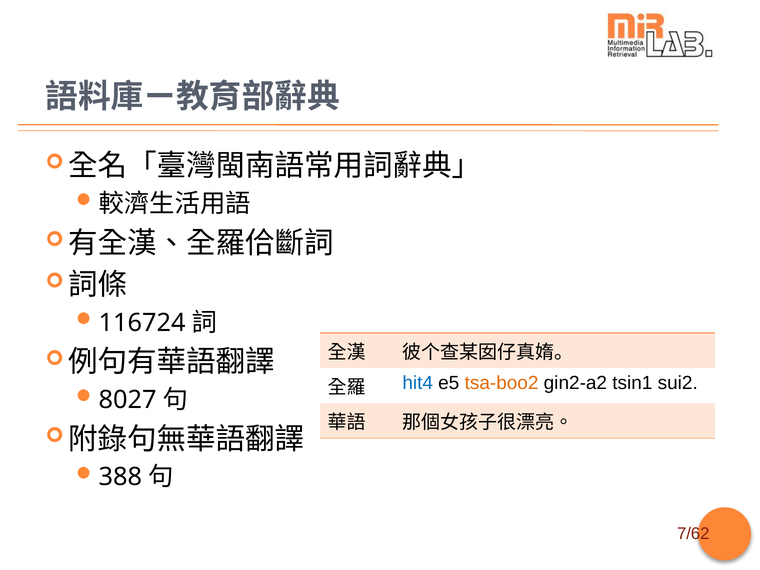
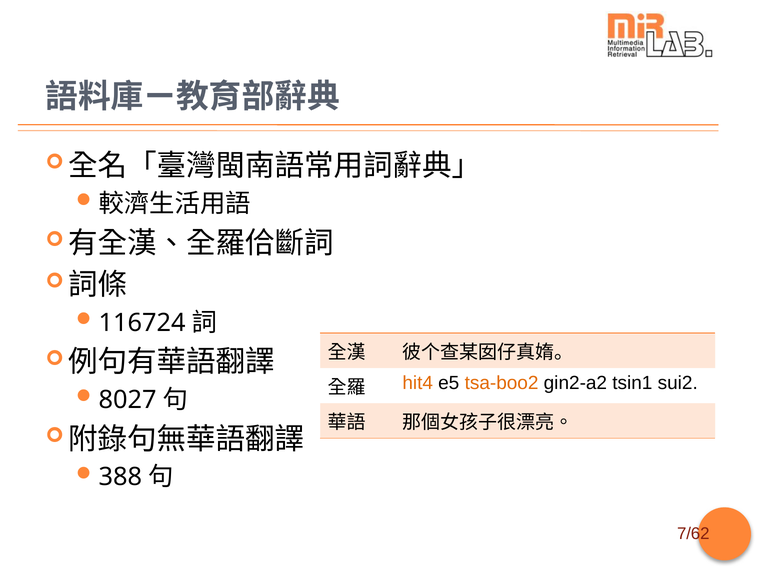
hit4 colour: blue -> orange
